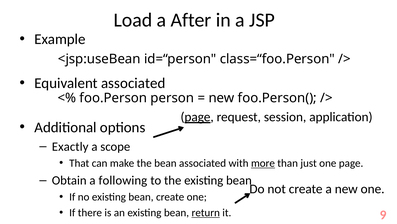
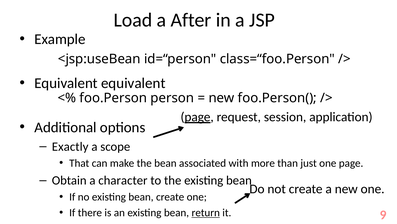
Equivalent associated: associated -> equivalent
more underline: present -> none
following: following -> character
